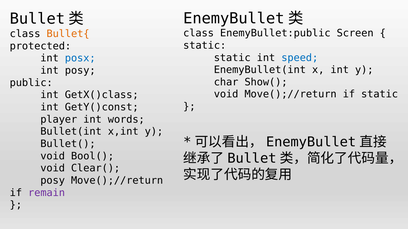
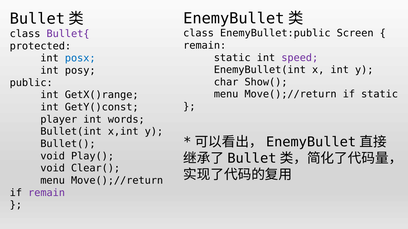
Bullet{ colour: orange -> purple
static at (205, 46): static -> remain
speed colour: blue -> purple
void at (226, 94): void -> menu
GetX()class: GetX()class -> GetX()range
Bool(: Bool( -> Play(
posy at (53, 181): posy -> menu
